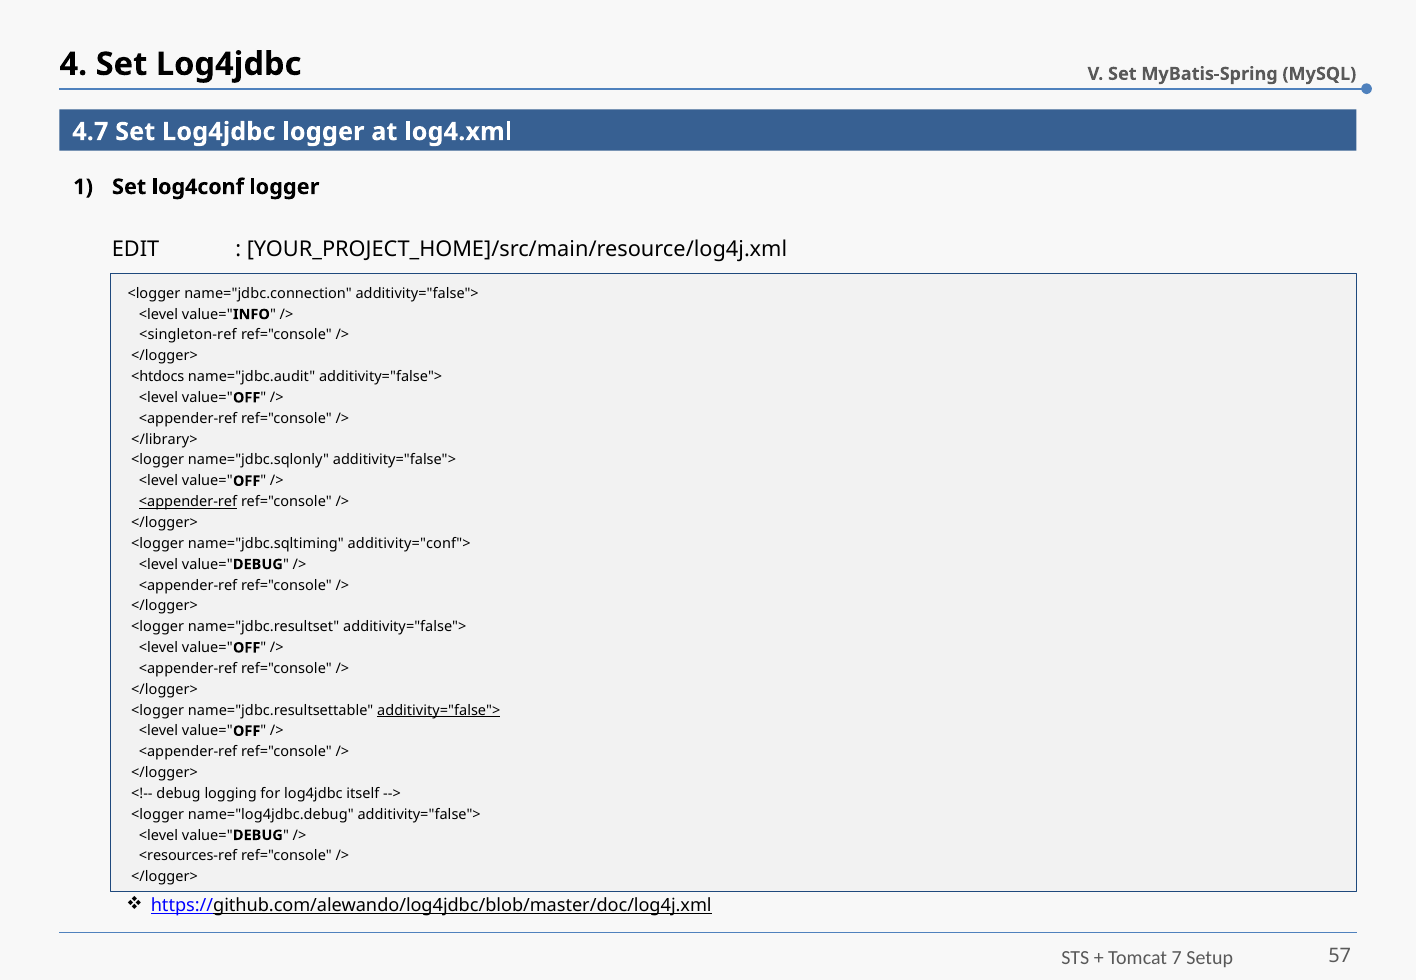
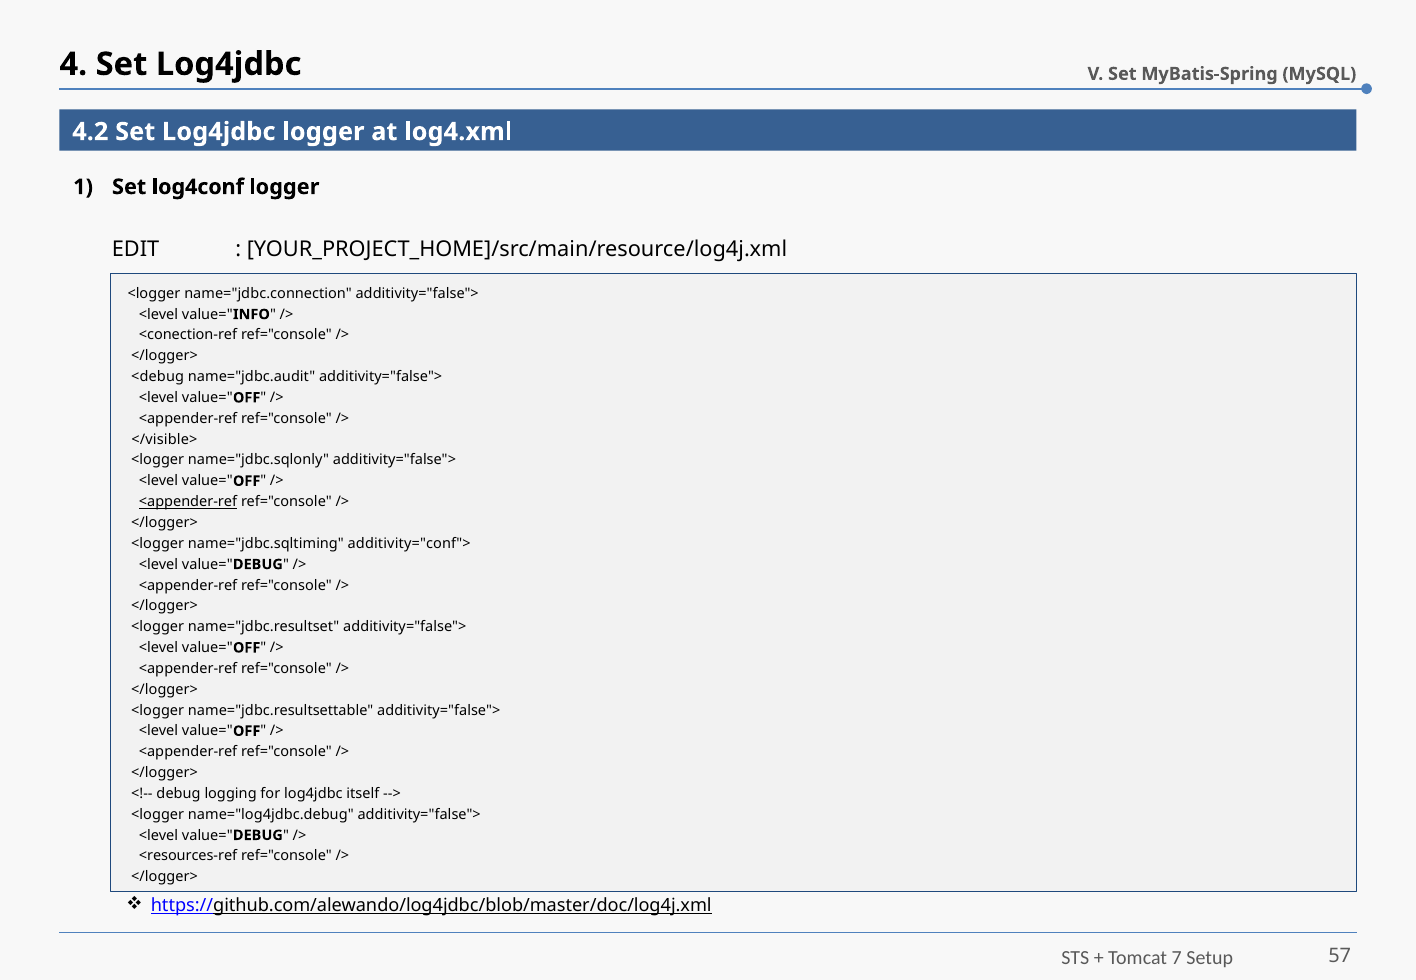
4.7: 4.7 -> 4.2
<singleton-ref: <singleton-ref -> <conection-ref
<htdocs: <htdocs -> <debug
</library>: </library> -> </visible>
additivity="false"> at (439, 710) underline: present -> none
